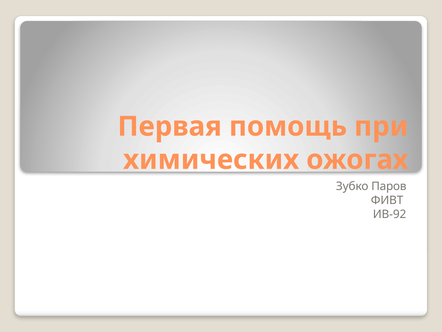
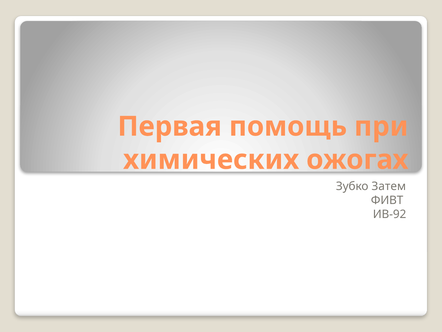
Паров: Паров -> Затем
